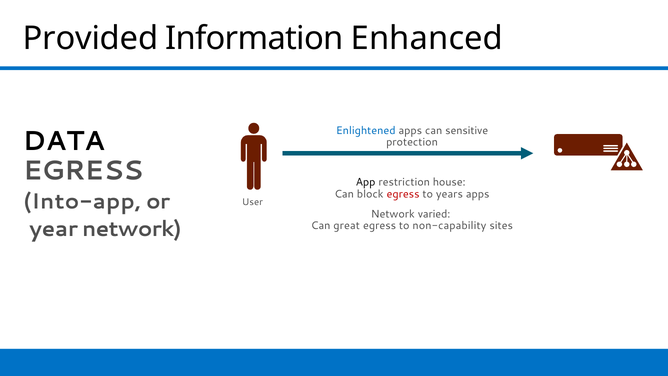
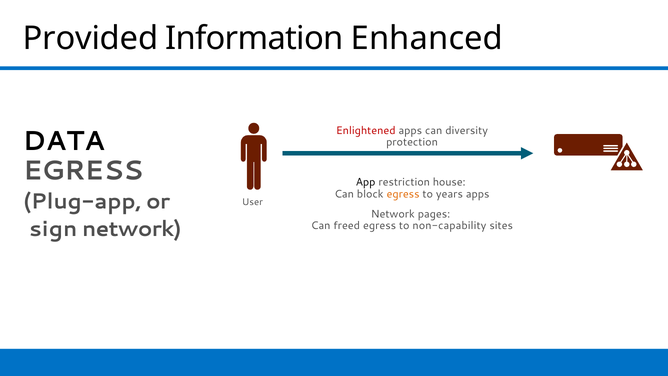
Enlightened colour: blue -> red
sensitive: sensitive -> diversity
egress at (403, 194) colour: red -> orange
Into-app: Into-app -> Plug-app
varied: varied -> pages
year: year -> sign
great: great -> freed
